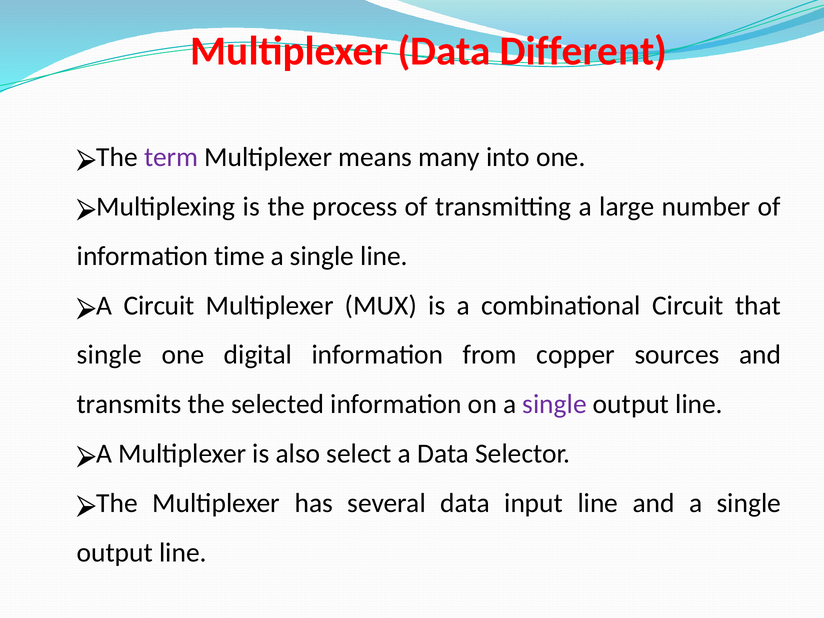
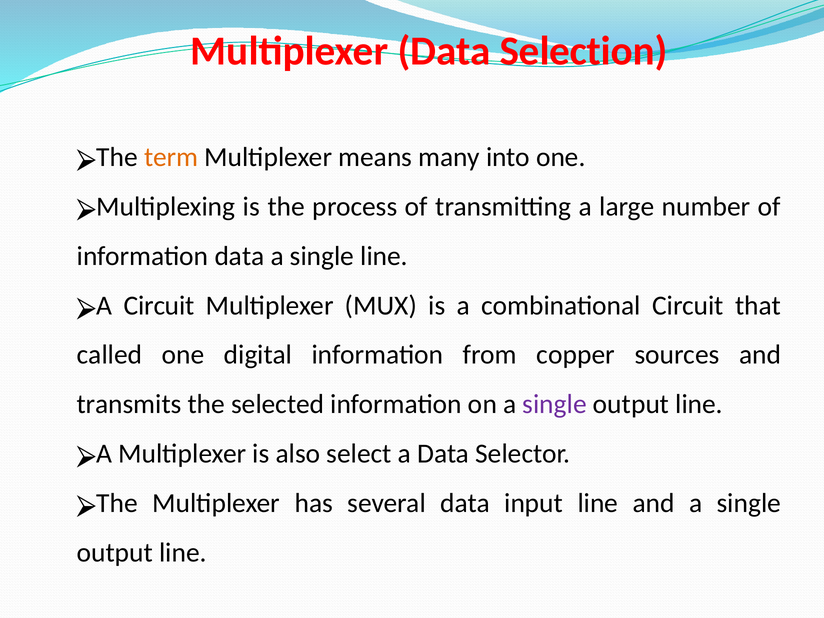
Different: Different -> Selection
term colour: purple -> orange
information time: time -> data
single at (109, 355): single -> called
